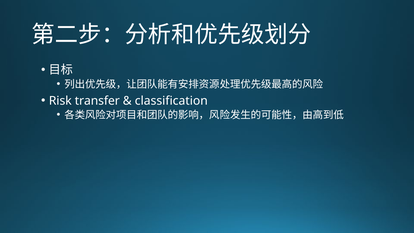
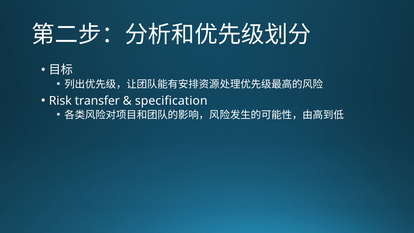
classification: classification -> specification
